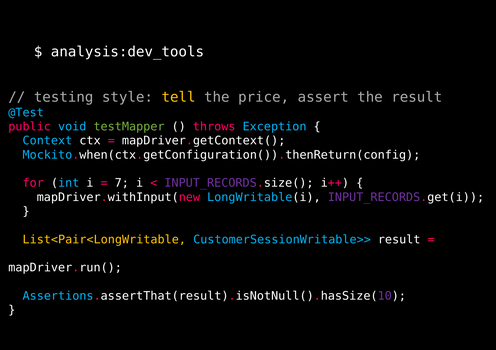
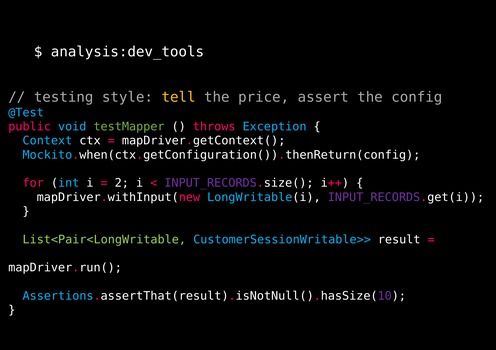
the result: result -> config
7: 7 -> 2
List<Pair<LongWritable colour: yellow -> light green
